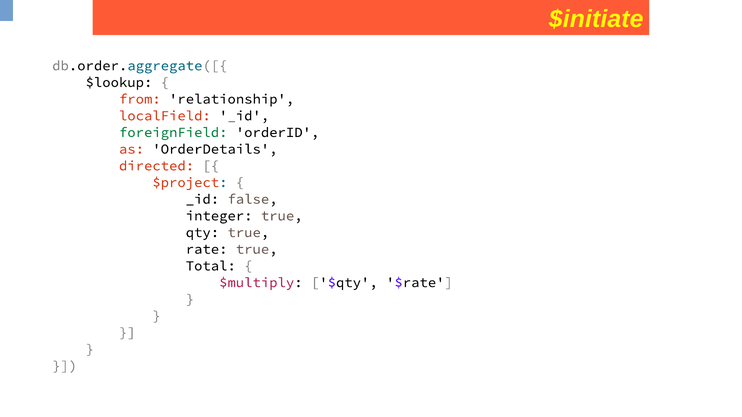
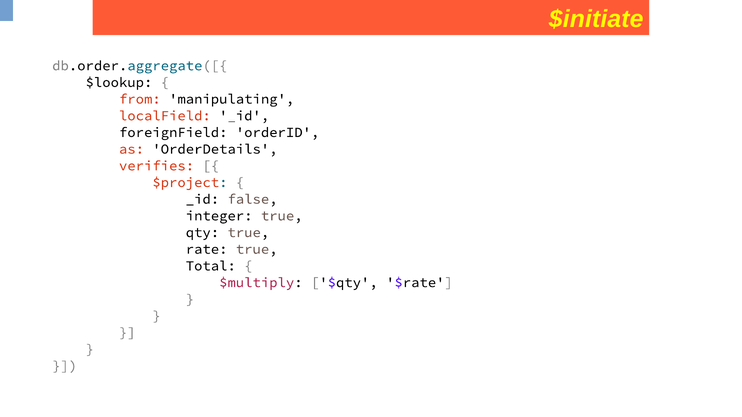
relationship: relationship -> manipulating
foreignField colour: green -> black
directed: directed -> verifies
